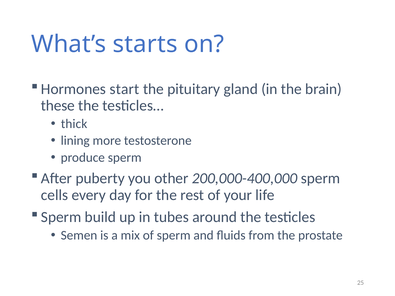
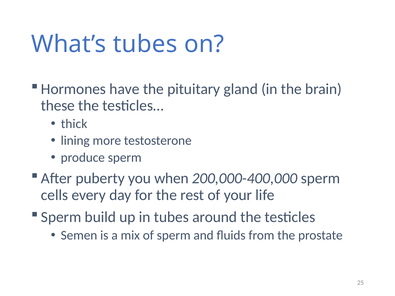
What’s starts: starts -> tubes
start: start -> have
other: other -> when
